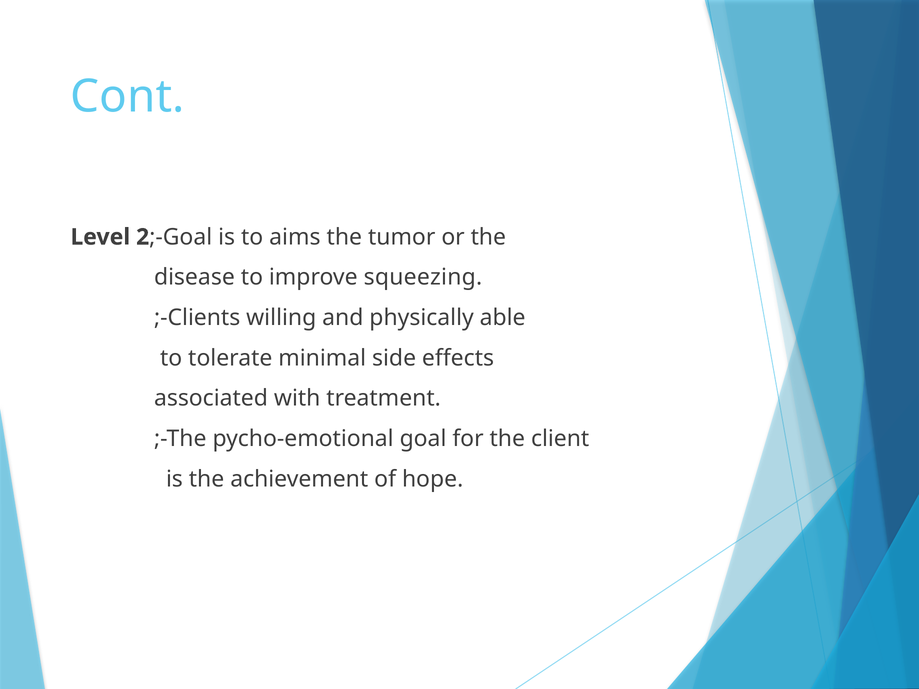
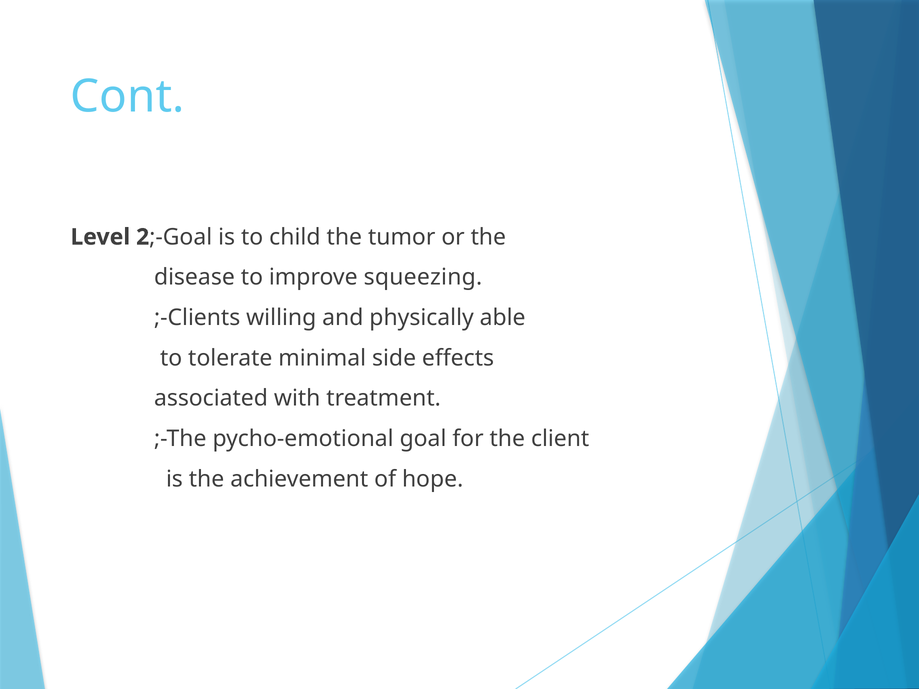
aims: aims -> child
